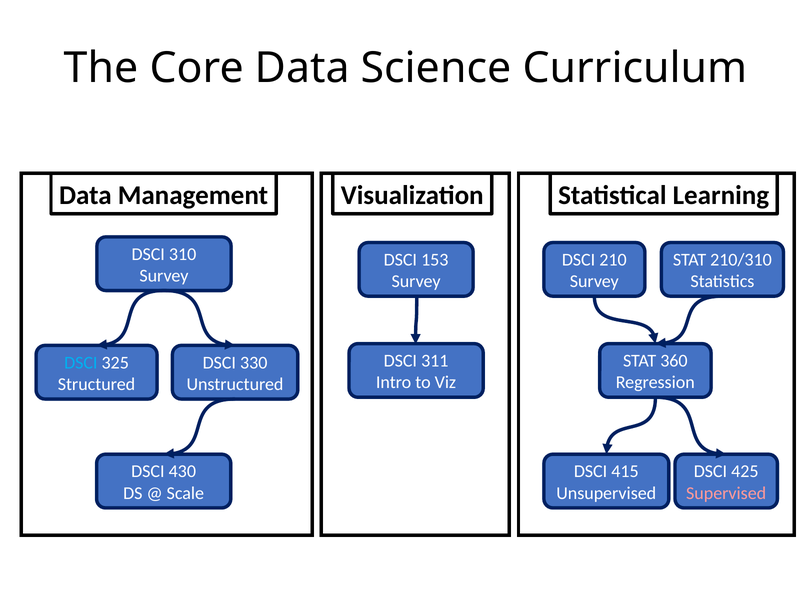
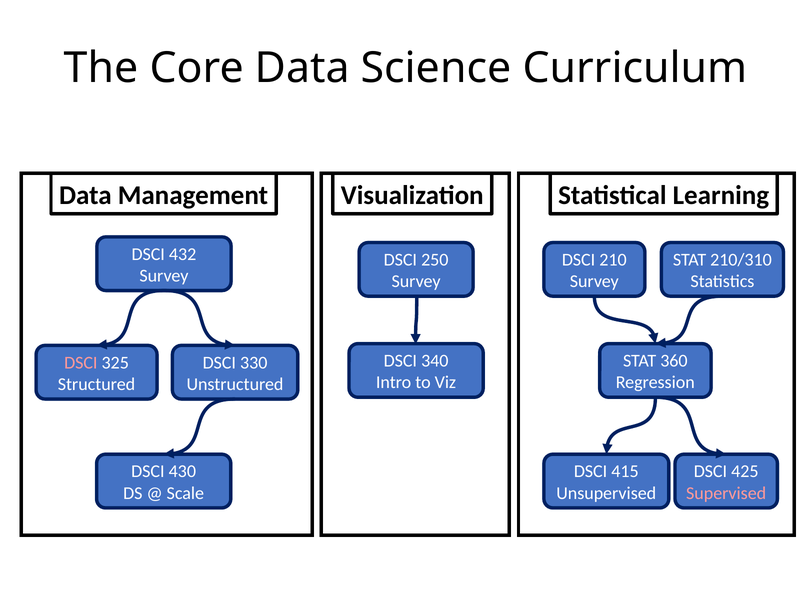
310: 310 -> 432
153: 153 -> 250
311: 311 -> 340
DSCI at (81, 363) colour: light blue -> pink
